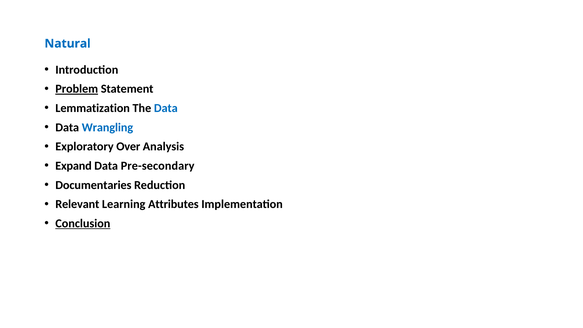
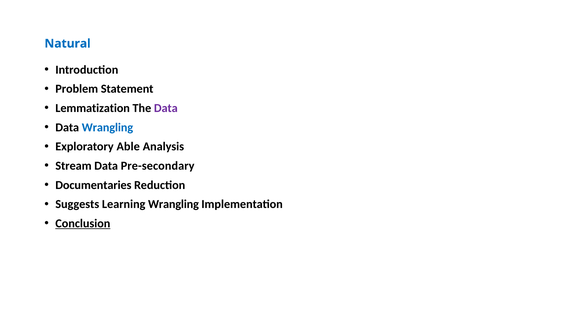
Problem underline: present -> none
Data at (166, 108) colour: blue -> purple
Over: Over -> Able
Expand: Expand -> Stream
Relevant: Relevant -> Suggests
Learning Attributes: Attributes -> Wrangling
